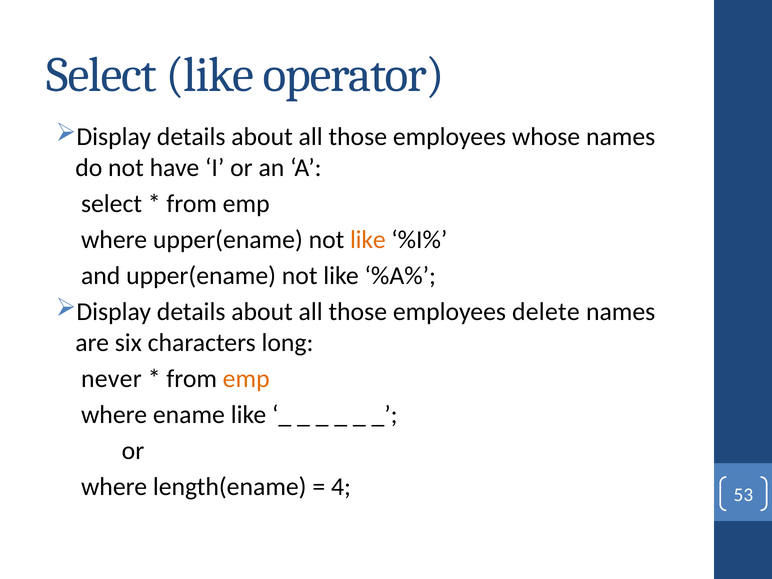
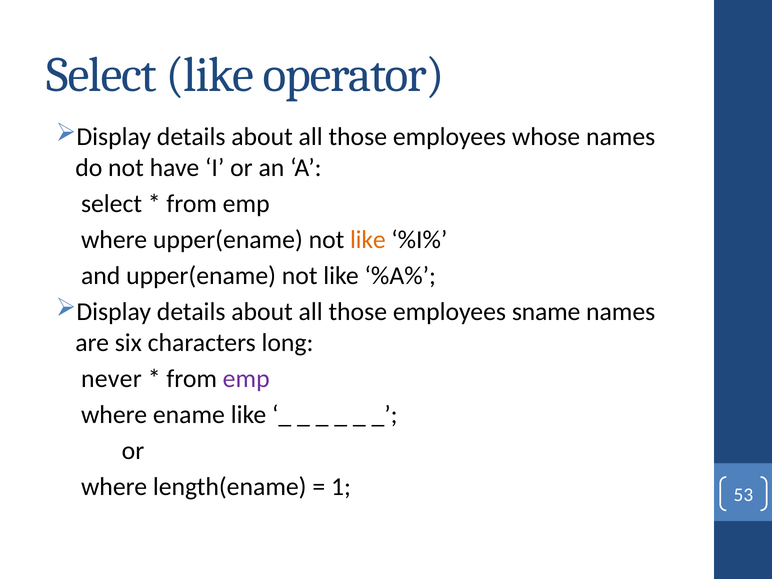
delete: delete -> sname
emp at (246, 379) colour: orange -> purple
4: 4 -> 1
